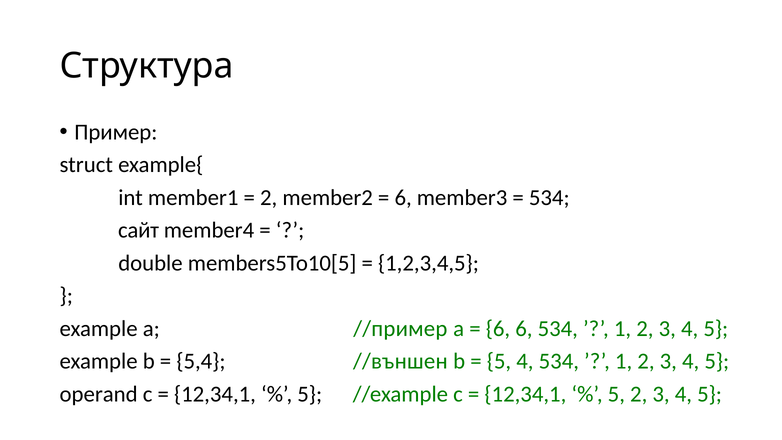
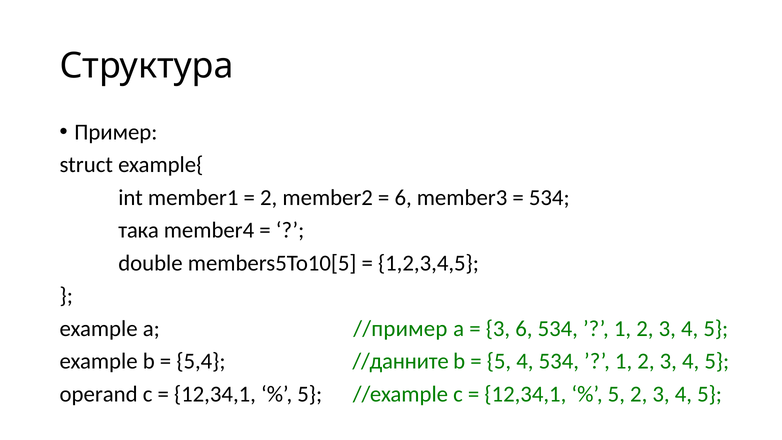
сайт: сайт -> така
6 at (498, 329): 6 -> 3
//външен: //външен -> //данните
